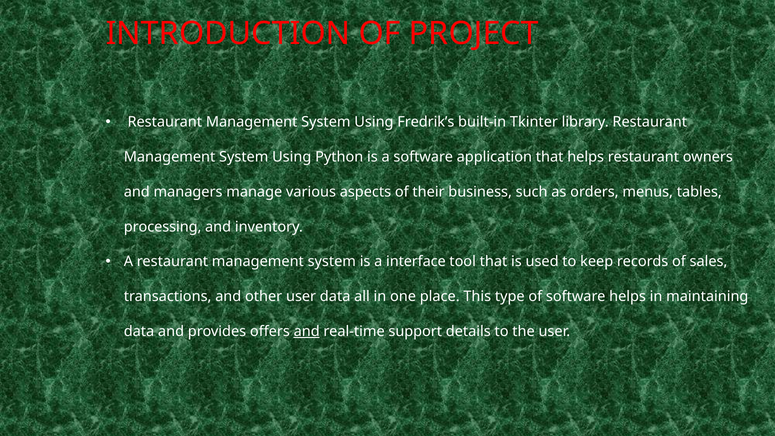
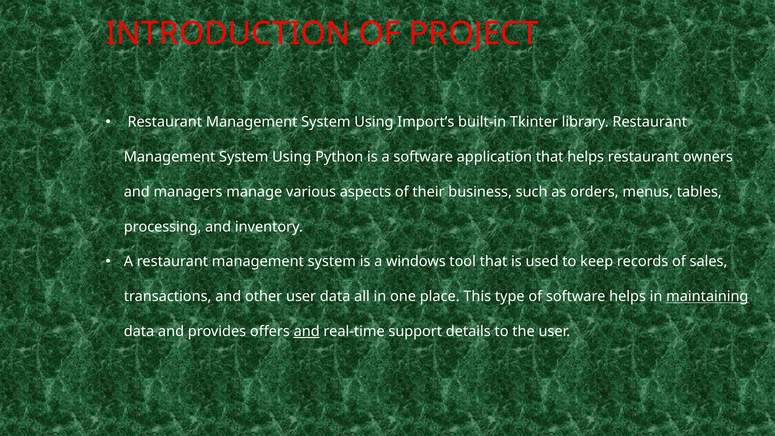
Fredrik’s: Fredrik’s -> Import’s
interface: interface -> windows
maintaining underline: none -> present
